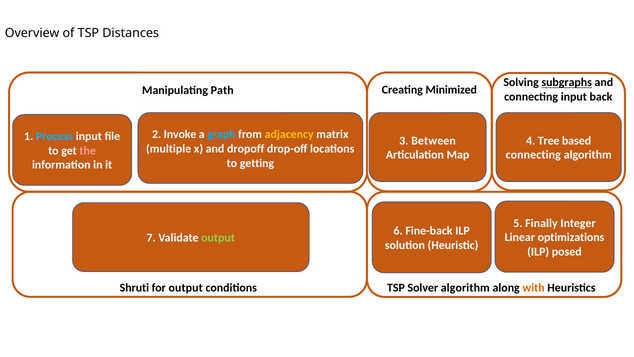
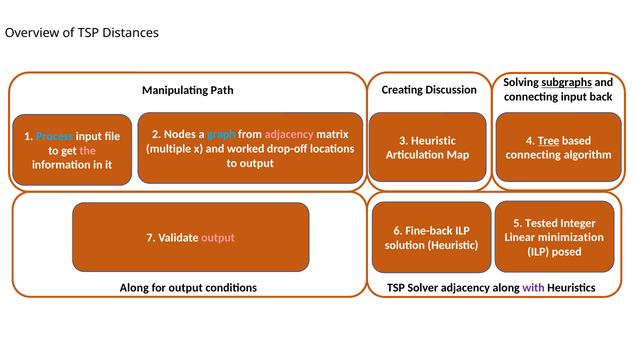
Minimized: Minimized -> Discussion
Invoke: Invoke -> Nodes
adjacency at (289, 134) colour: yellow -> pink
3 Between: Between -> Heuristic
Tree underline: none -> present
dropoff: dropoff -> worked
to getting: getting -> output
Finally: Finally -> Tested
optimizations: optimizations -> minimization
output at (218, 238) colour: light green -> pink
Shruti at (134, 288): Shruti -> Along
Solver algorithm: algorithm -> adjacency
with colour: orange -> purple
